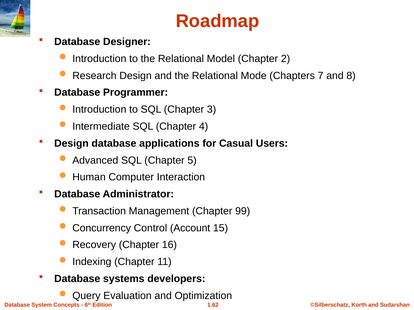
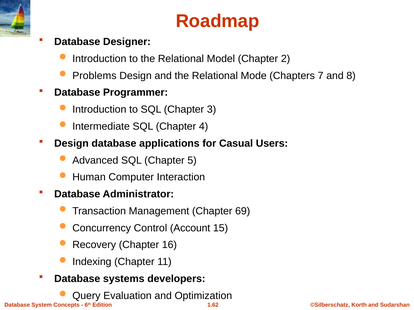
Research: Research -> Problems
99: 99 -> 69
